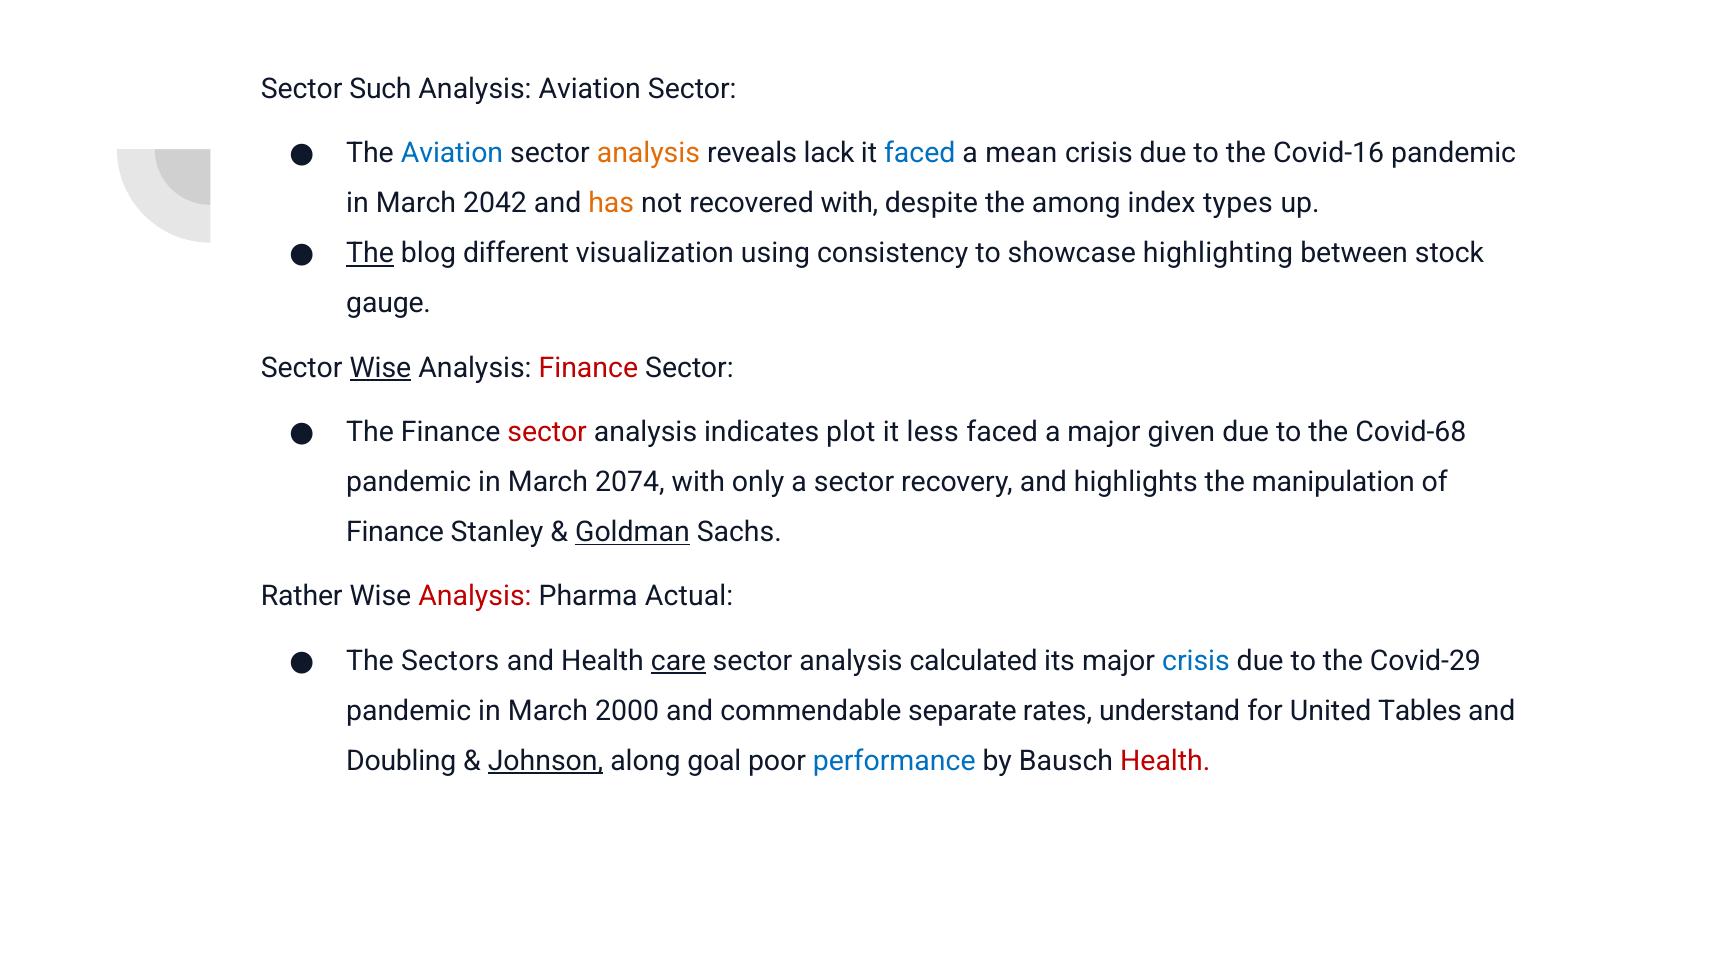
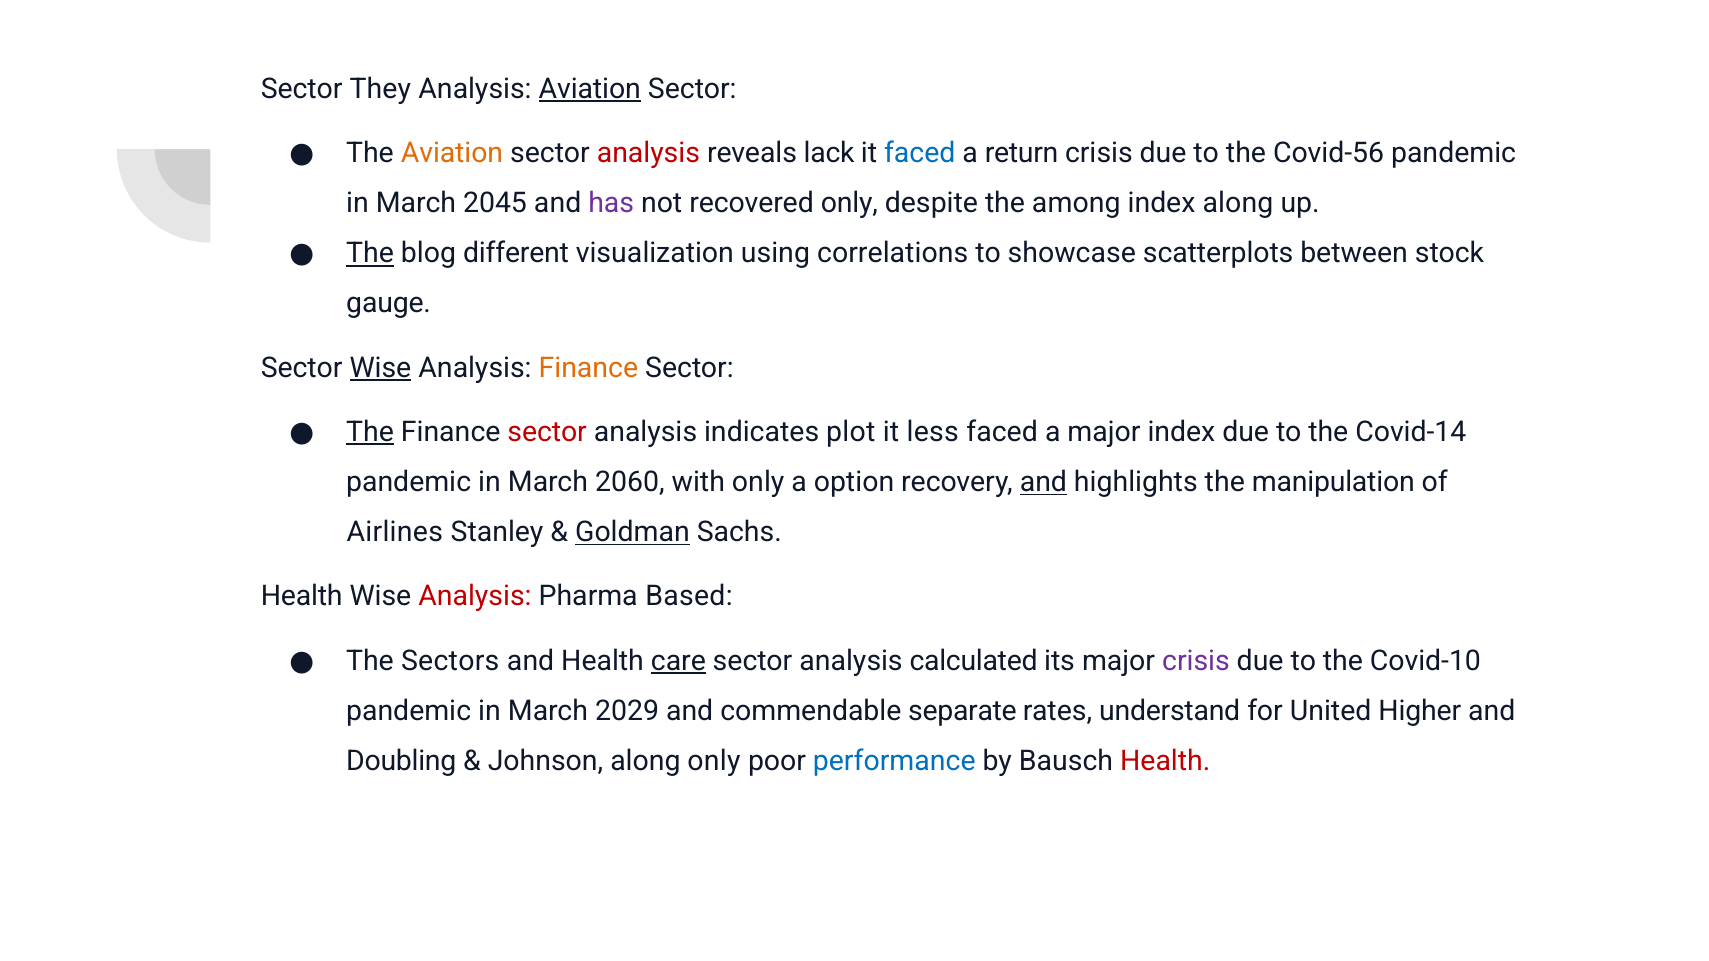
Such: Such -> They
Aviation at (590, 89) underline: none -> present
Aviation at (452, 153) colour: blue -> orange
analysis at (648, 153) colour: orange -> red
mean: mean -> return
Covid-16: Covid-16 -> Covid-56
2042: 2042 -> 2045
has colour: orange -> purple
recovered with: with -> only
index types: types -> along
consistency: consistency -> correlations
highlighting: highlighting -> scatterplots
Finance at (588, 368) colour: red -> orange
The at (370, 432) underline: none -> present
major given: given -> index
Covid-68: Covid-68 -> Covid-14
2074: 2074 -> 2060
a sector: sector -> option
and at (1043, 482) underline: none -> present
Finance at (395, 532): Finance -> Airlines
Rather at (302, 597): Rather -> Health
Actual: Actual -> Based
crisis at (1196, 661) colour: blue -> purple
Covid-29: Covid-29 -> Covid-10
2000: 2000 -> 2029
Tables: Tables -> Higher
Johnson underline: present -> none
along goal: goal -> only
